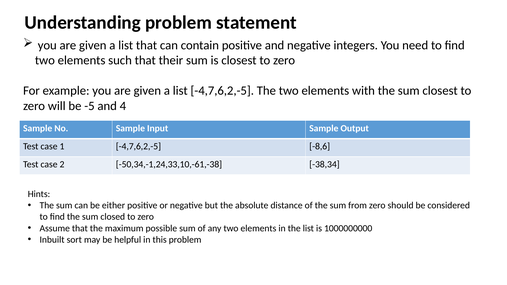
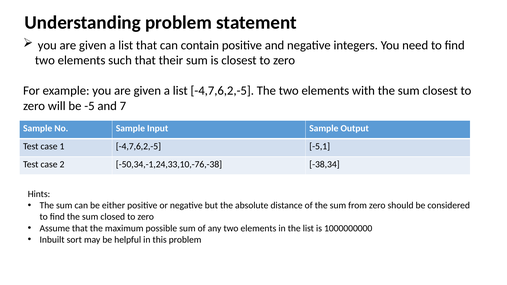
4: 4 -> 7
-8,6: -8,6 -> -5,1
-50,34,-1,24,33,10,-61,-38: -50,34,-1,24,33,10,-61,-38 -> -50,34,-1,24,33,10,-76,-38
